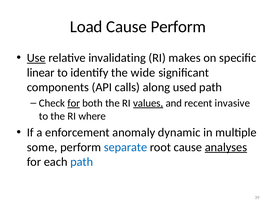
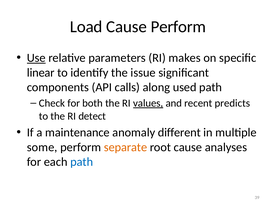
invalidating: invalidating -> parameters
wide: wide -> issue
for at (74, 103) underline: present -> none
invasive: invasive -> predicts
where: where -> detect
enforcement: enforcement -> maintenance
dynamic: dynamic -> different
separate colour: blue -> orange
analyses underline: present -> none
